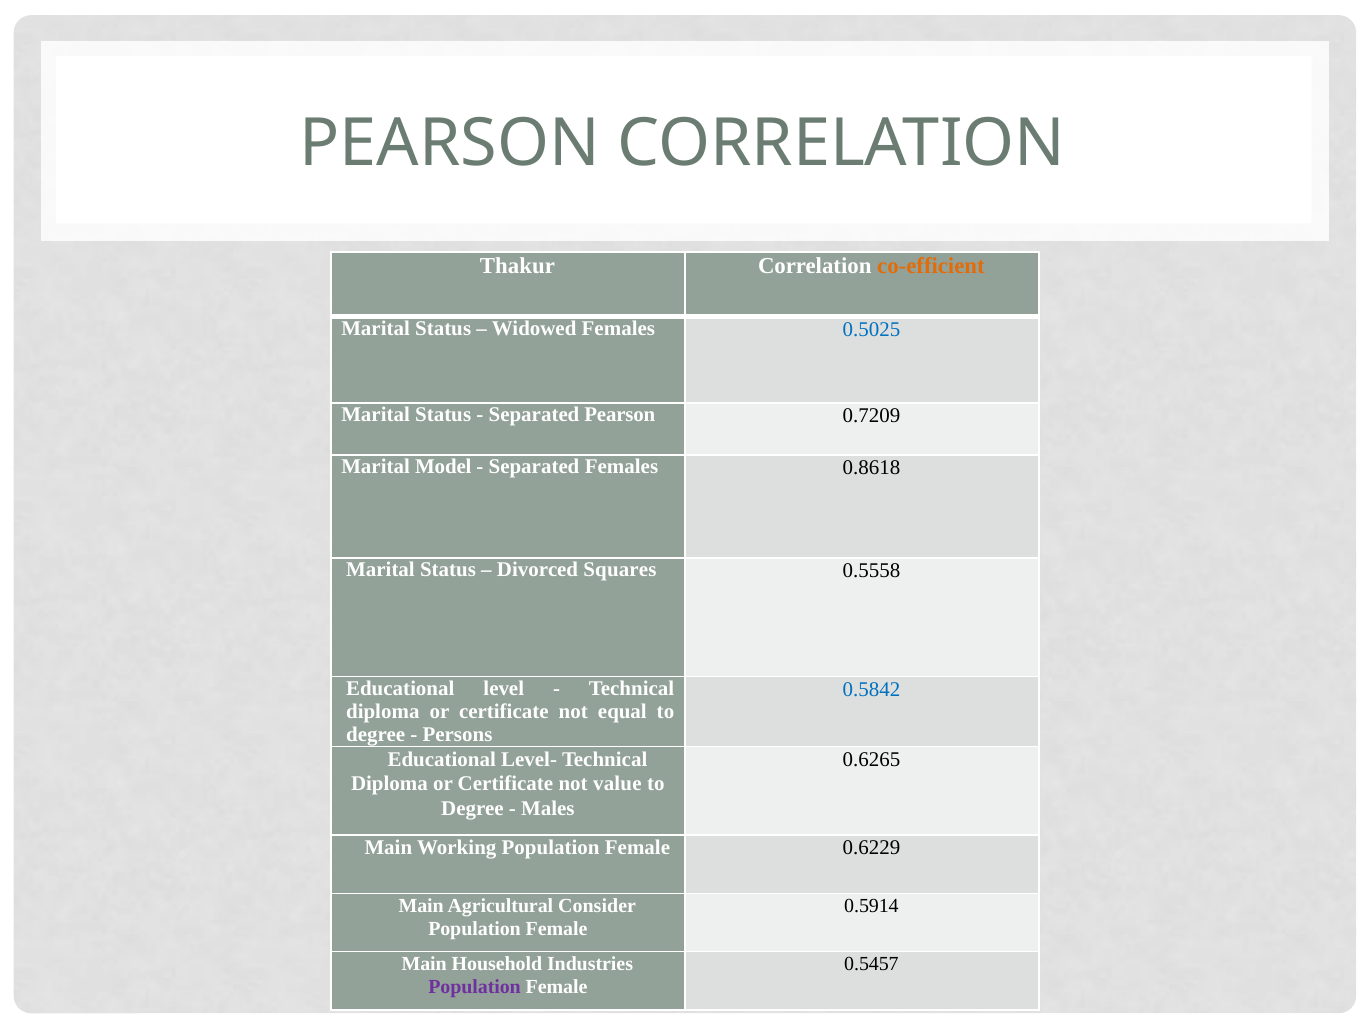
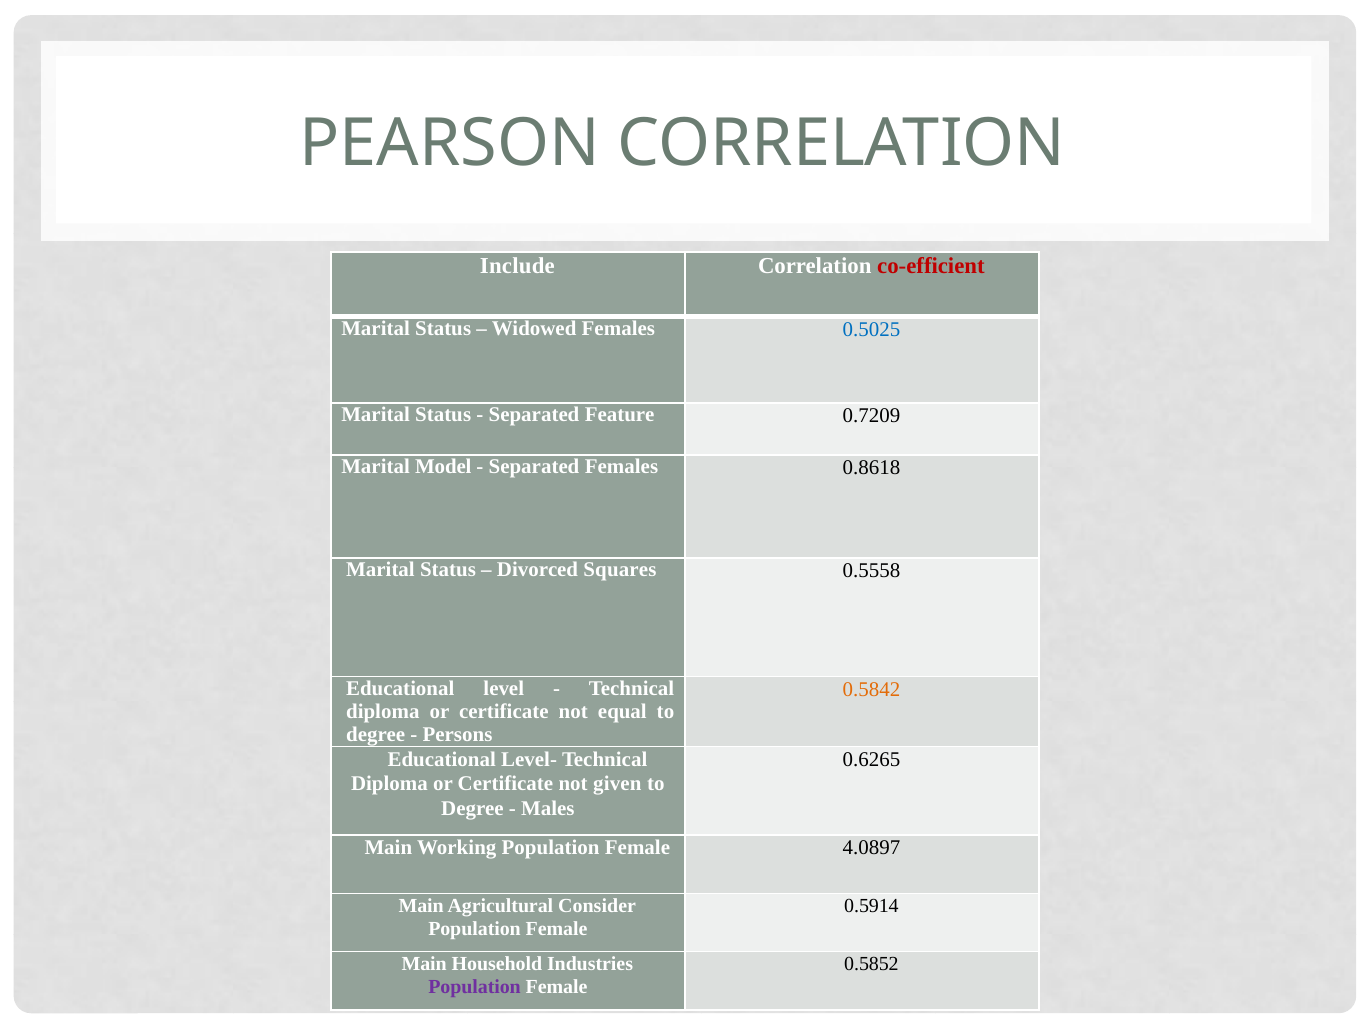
Thakur: Thakur -> Include
co-efficient colour: orange -> red
Separated Pearson: Pearson -> Feature
0.5842 colour: blue -> orange
value: value -> given
0.6229: 0.6229 -> 4.0897
0.5457: 0.5457 -> 0.5852
